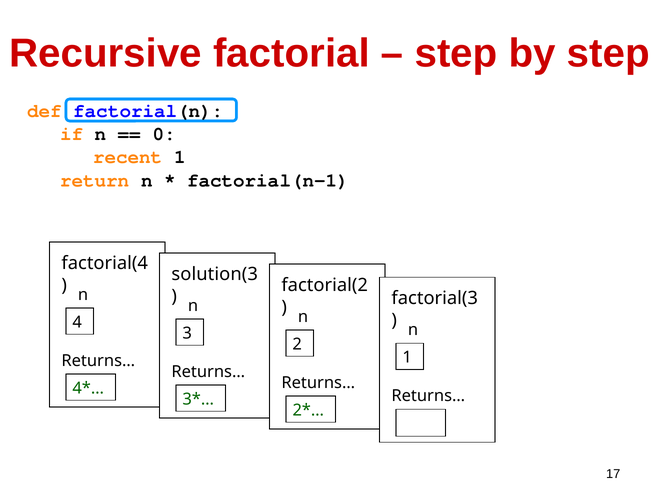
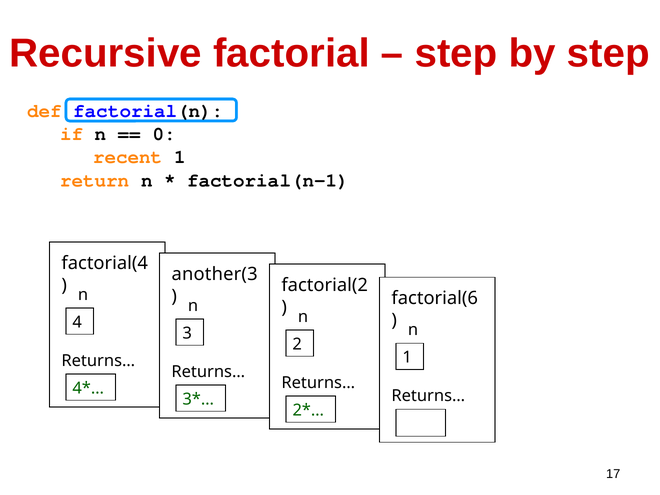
solution(3: solution(3 -> another(3
factorial(3: factorial(3 -> factorial(6
